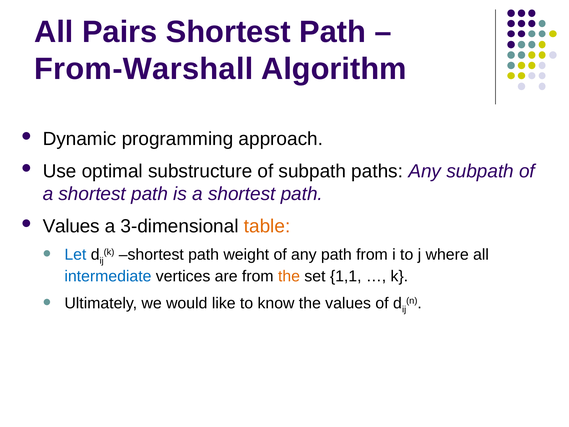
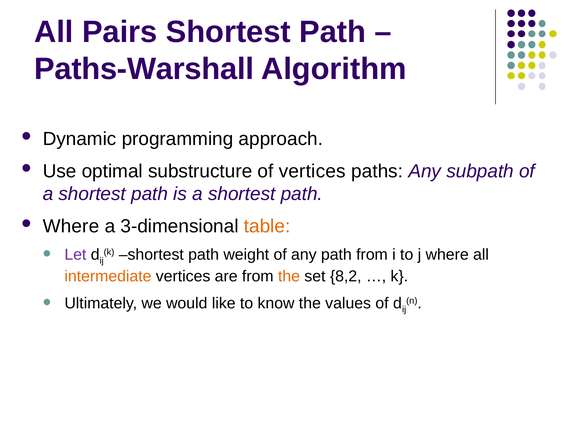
From-Warshall: From-Warshall -> Paths-Warshall
of subpath: subpath -> vertices
Values at (71, 226): Values -> Where
Let colour: blue -> purple
intermediate colour: blue -> orange
1,1: 1,1 -> 8,2
